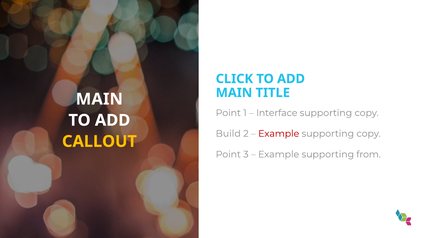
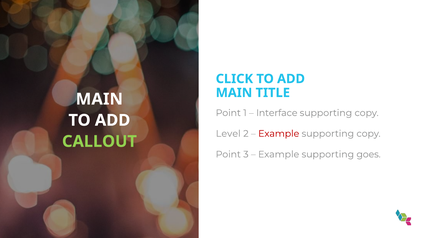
Build: Build -> Level
CALLOUT colour: yellow -> light green
from: from -> goes
